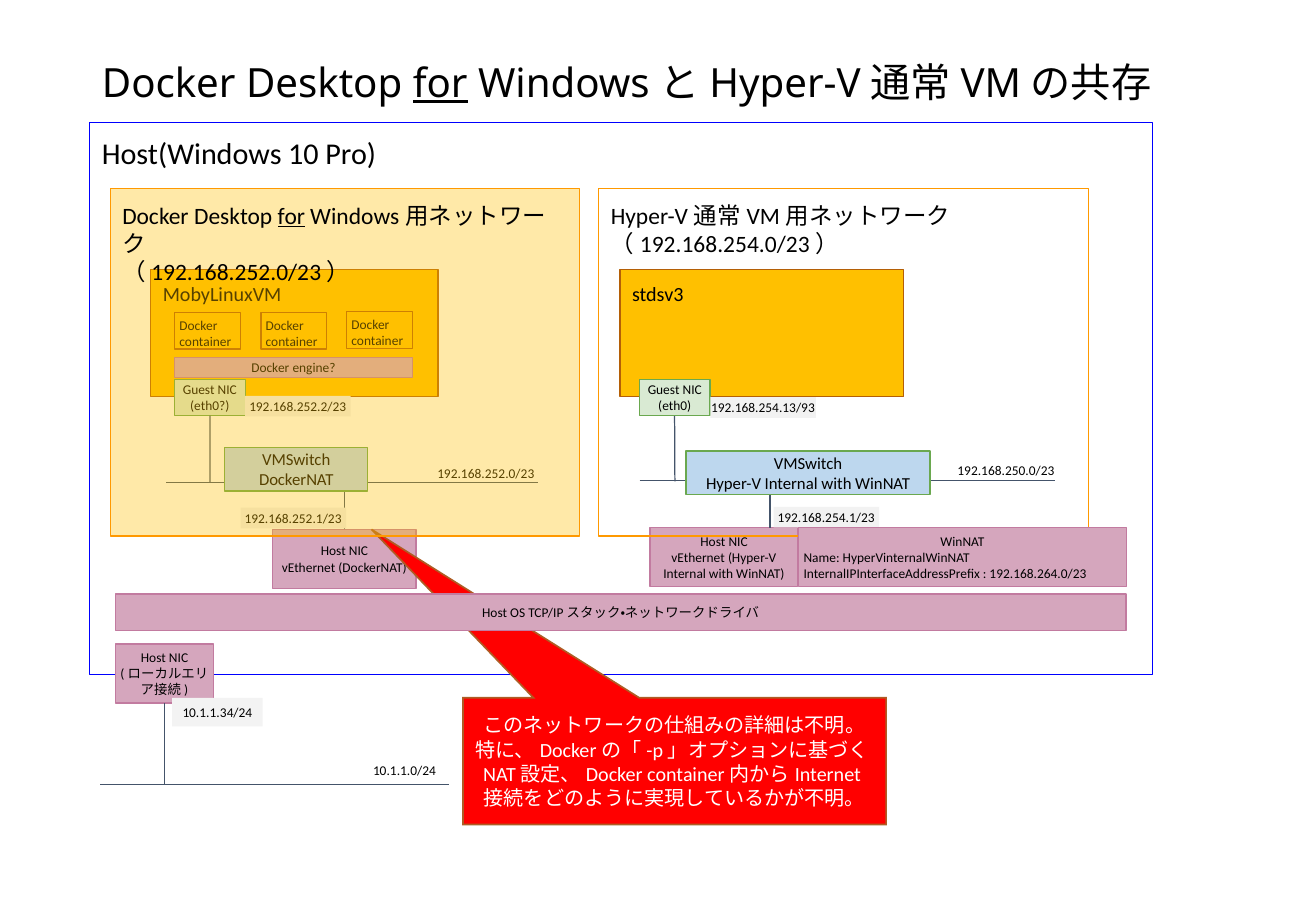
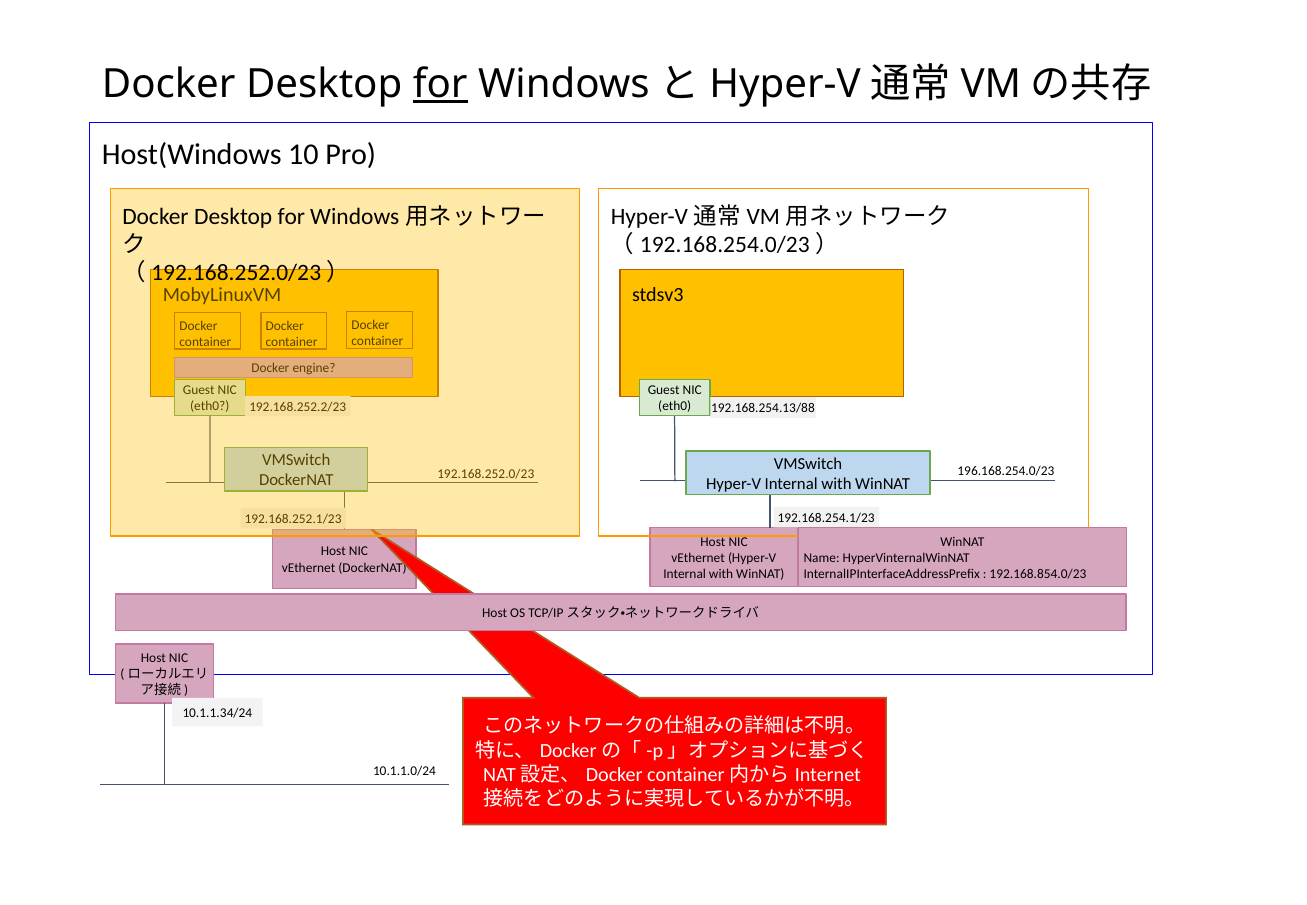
for at (291, 216) underline: present -> none
192.168.254.13/93: 192.168.254.13/93 -> 192.168.254.13/88
192.168.250.0/23: 192.168.250.0/23 -> 196.168.254.0/23
192.168.264.0/23: 192.168.264.0/23 -> 192.168.854.0/23
